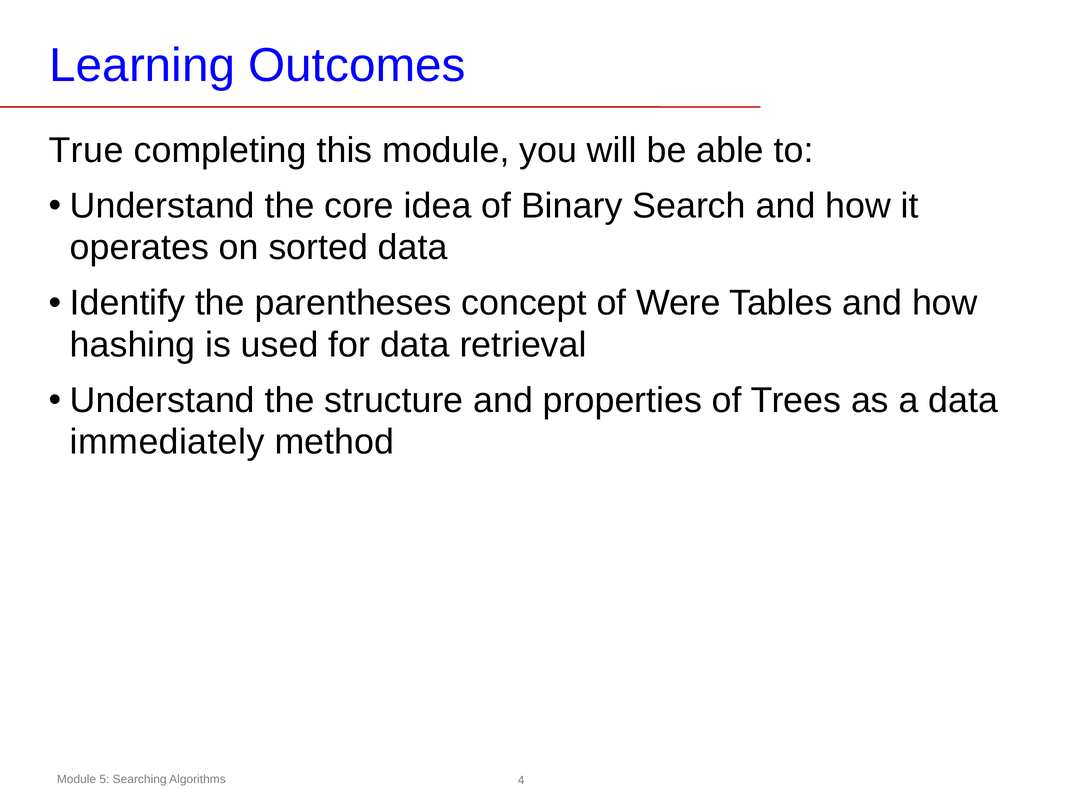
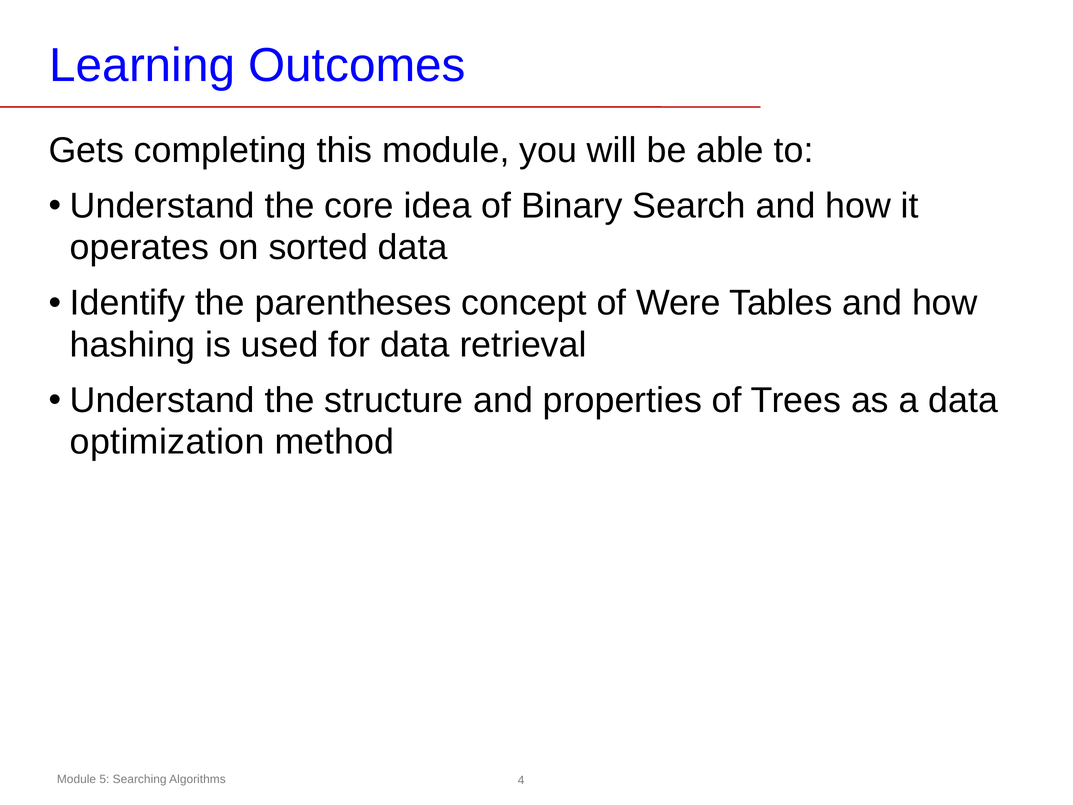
True: True -> Gets
immediately: immediately -> optimization
